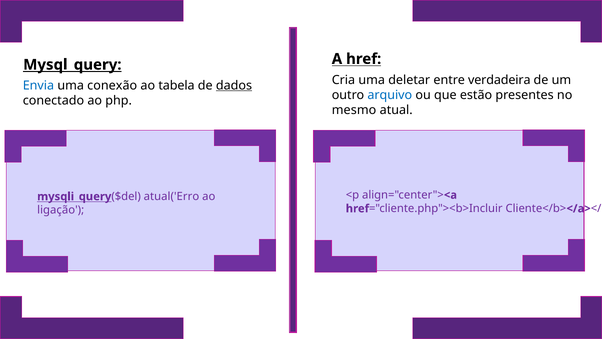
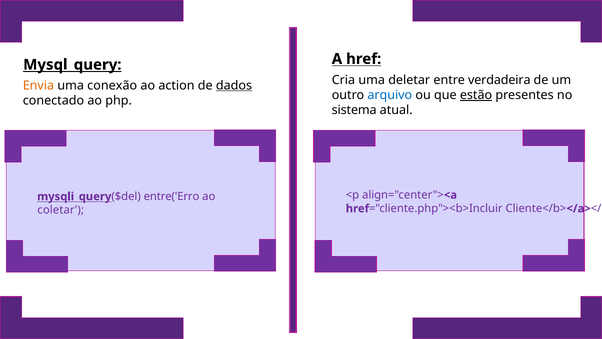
Envia colour: blue -> orange
tabela: tabela -> action
estão underline: none -> present
mesmo: mesmo -> sistema
atual('Erro: atual('Erro -> entre('Erro
ligação: ligação -> coletar
